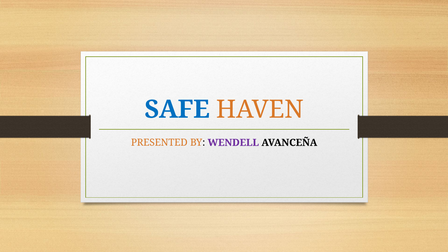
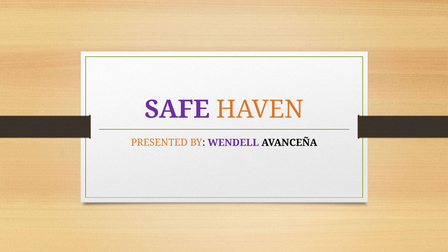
SAFE colour: blue -> purple
